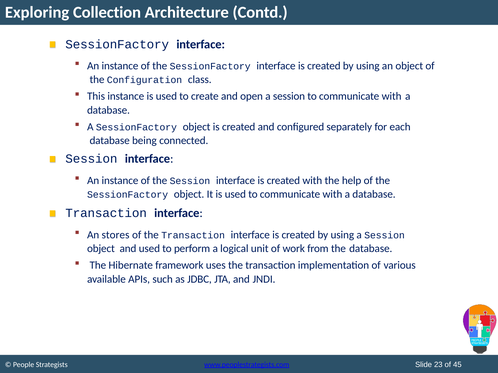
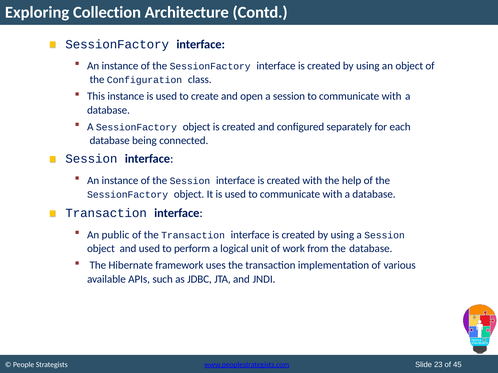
stores: stores -> public
